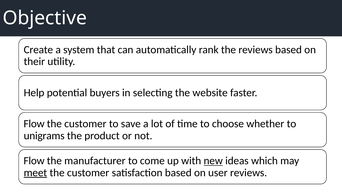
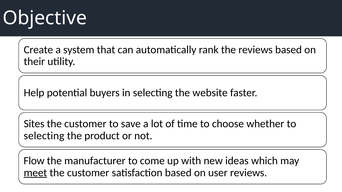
Flow at (34, 124): Flow -> Sites
unigrams at (44, 136): unigrams -> selecting
new underline: present -> none
